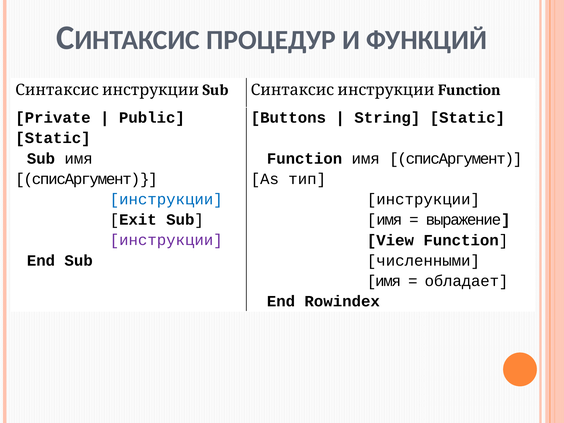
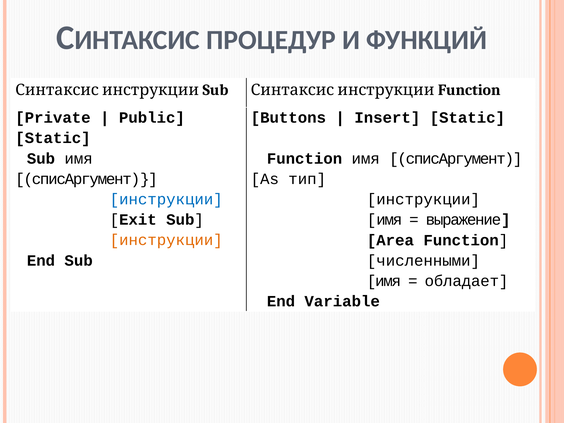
String: String -> Insert
инструкции at (166, 240) colour: purple -> orange
View: View -> Area
Rowindex: Rowindex -> Variable
